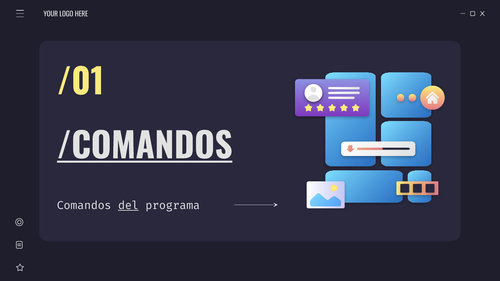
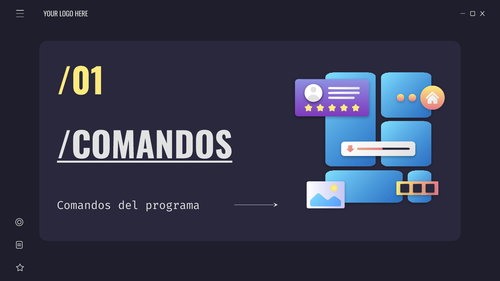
del underline: present -> none
